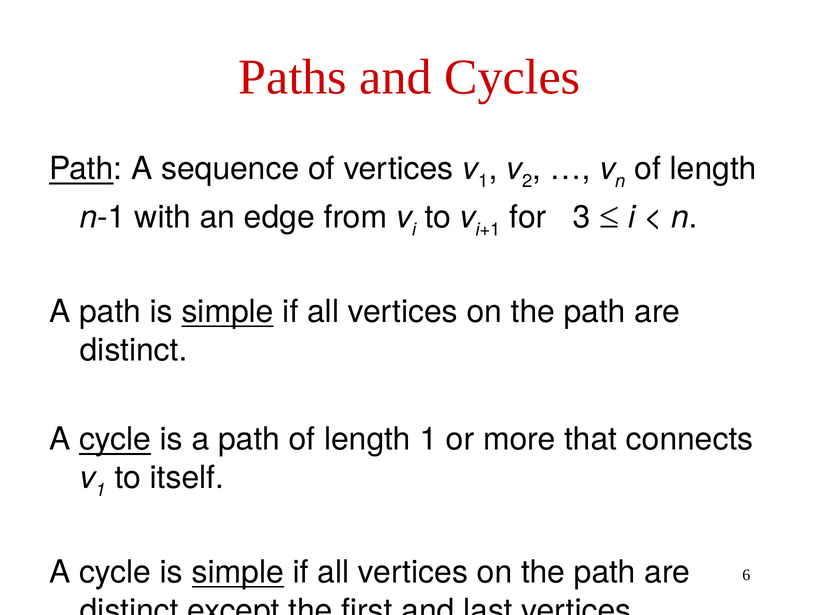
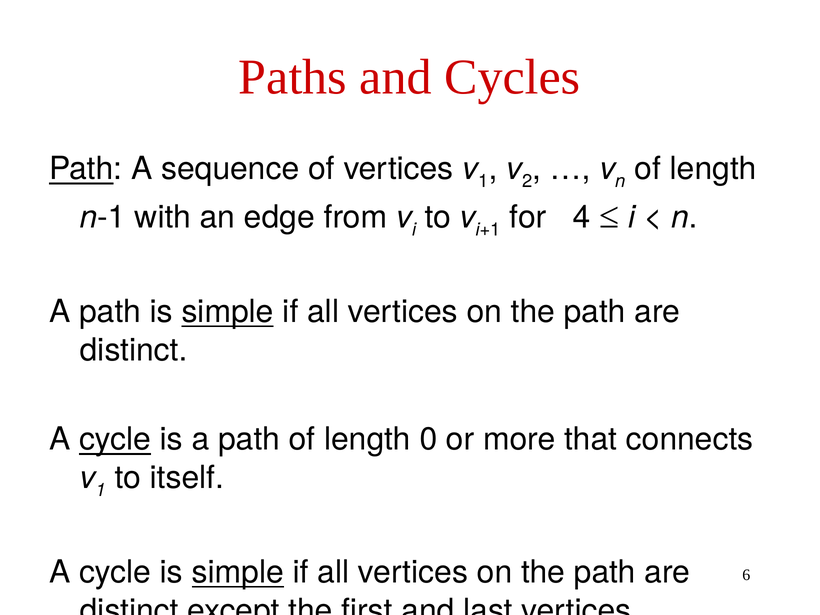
3: 3 -> 4
length 1: 1 -> 0
